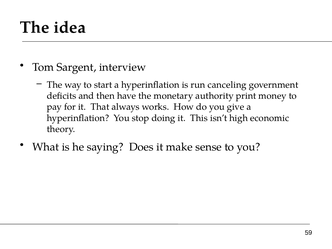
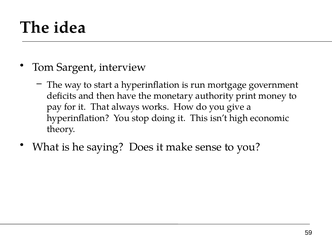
canceling: canceling -> mortgage
